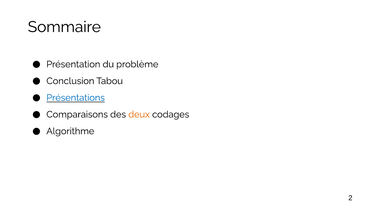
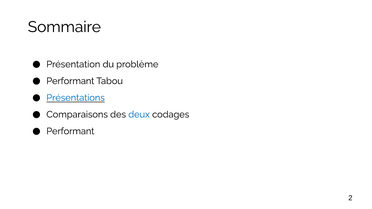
Conclusion at (70, 81): Conclusion -> Performant
deux colour: orange -> blue
Algorithme at (70, 131): Algorithme -> Performant
